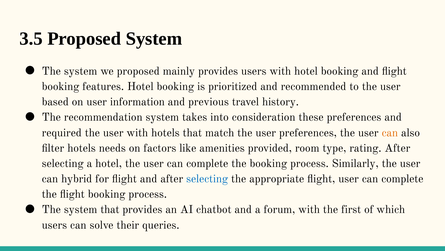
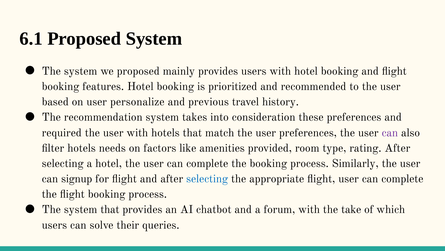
3.5: 3.5 -> 6.1
information: information -> personalize
can at (390, 132) colour: orange -> purple
hybrid: hybrid -> signup
first: first -> take
